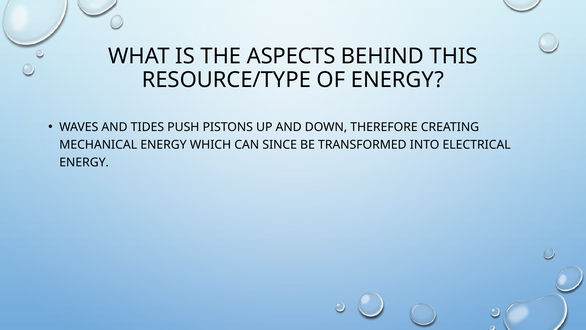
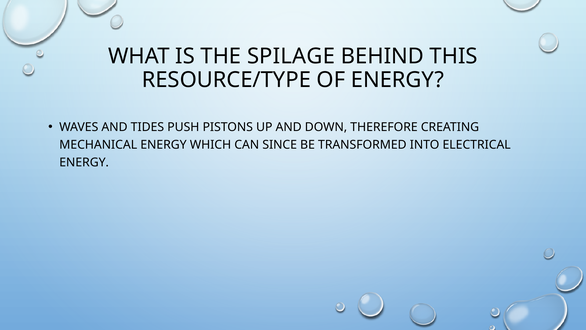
ASPECTS: ASPECTS -> SPILAGE
